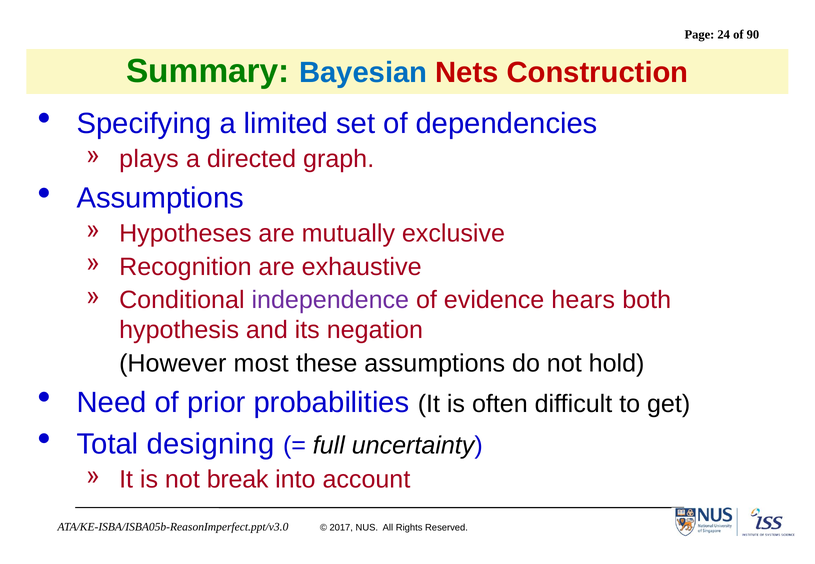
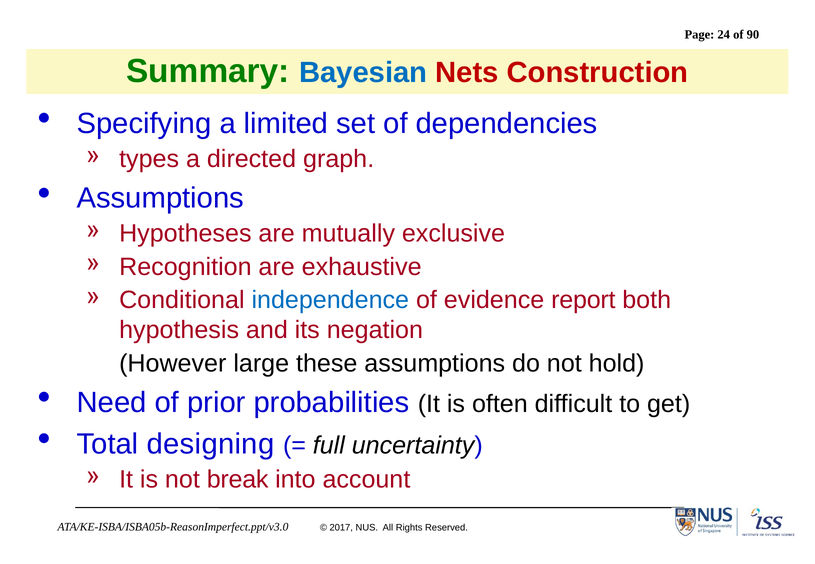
plays: plays -> types
independence colour: purple -> blue
hears: hears -> report
most: most -> large
